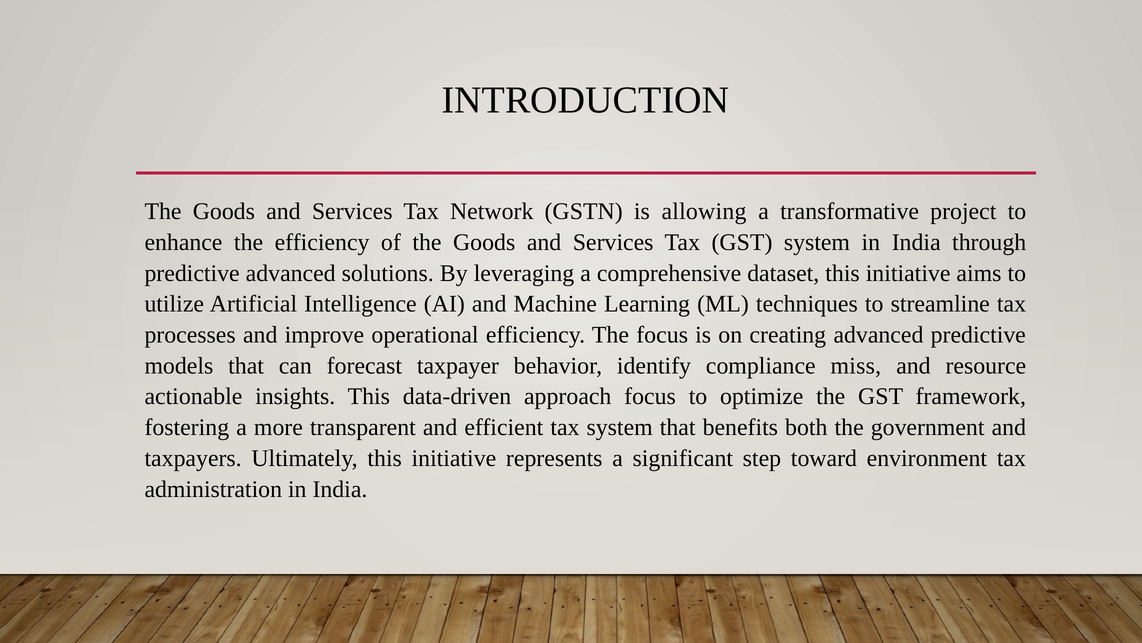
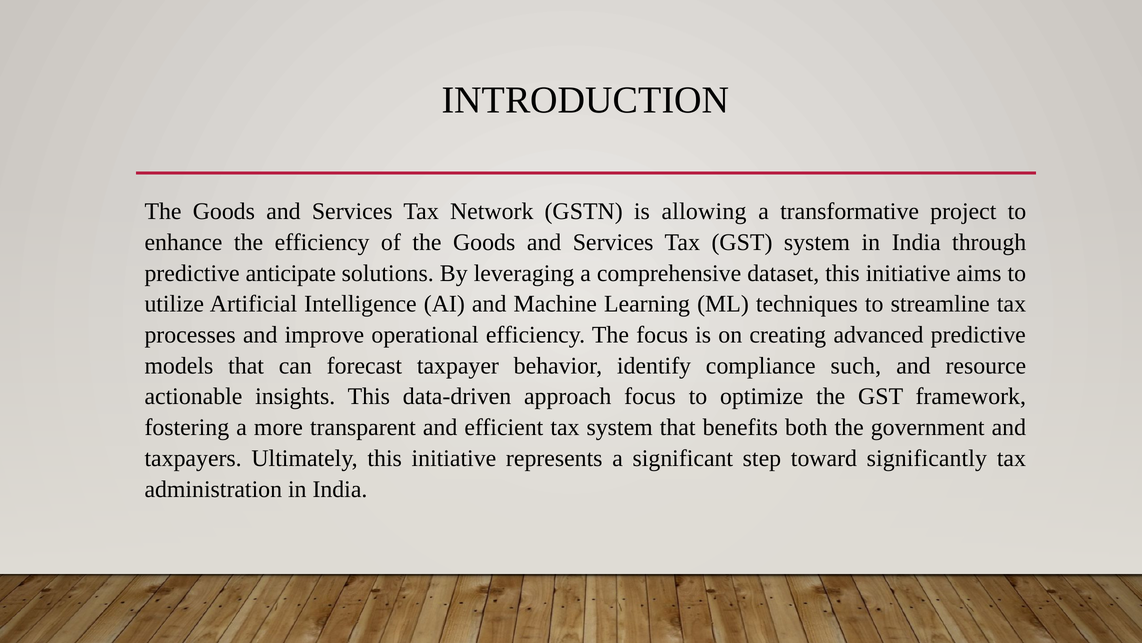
predictive advanced: advanced -> anticipate
miss: miss -> such
environment: environment -> significantly
